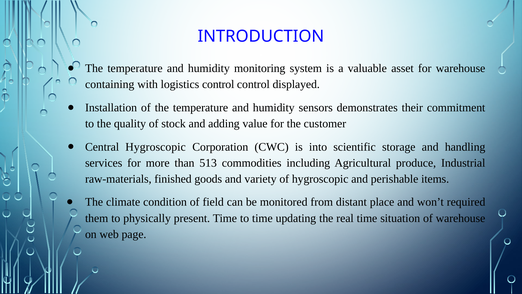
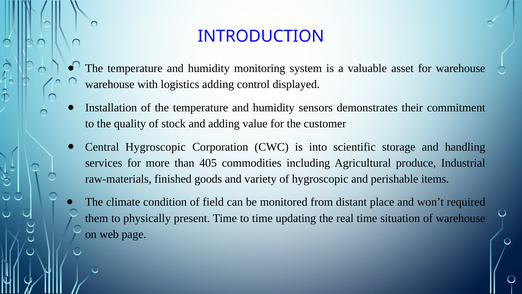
containing at (110, 84): containing -> warehouse
logistics control: control -> adding
513: 513 -> 405
